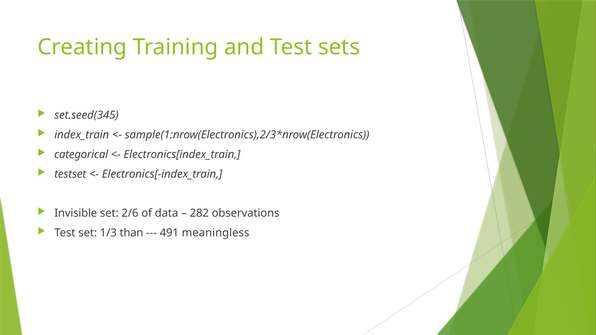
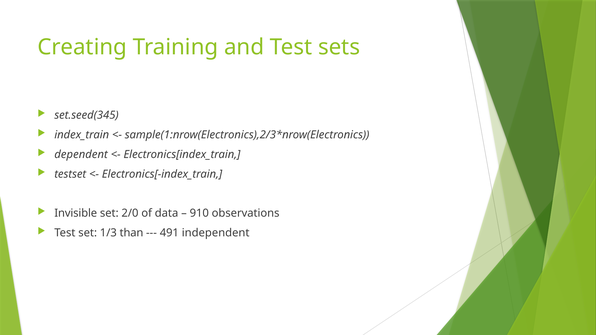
categorical: categorical -> dependent
2/6: 2/6 -> 2/0
282: 282 -> 910
meaningless: meaningless -> independent
